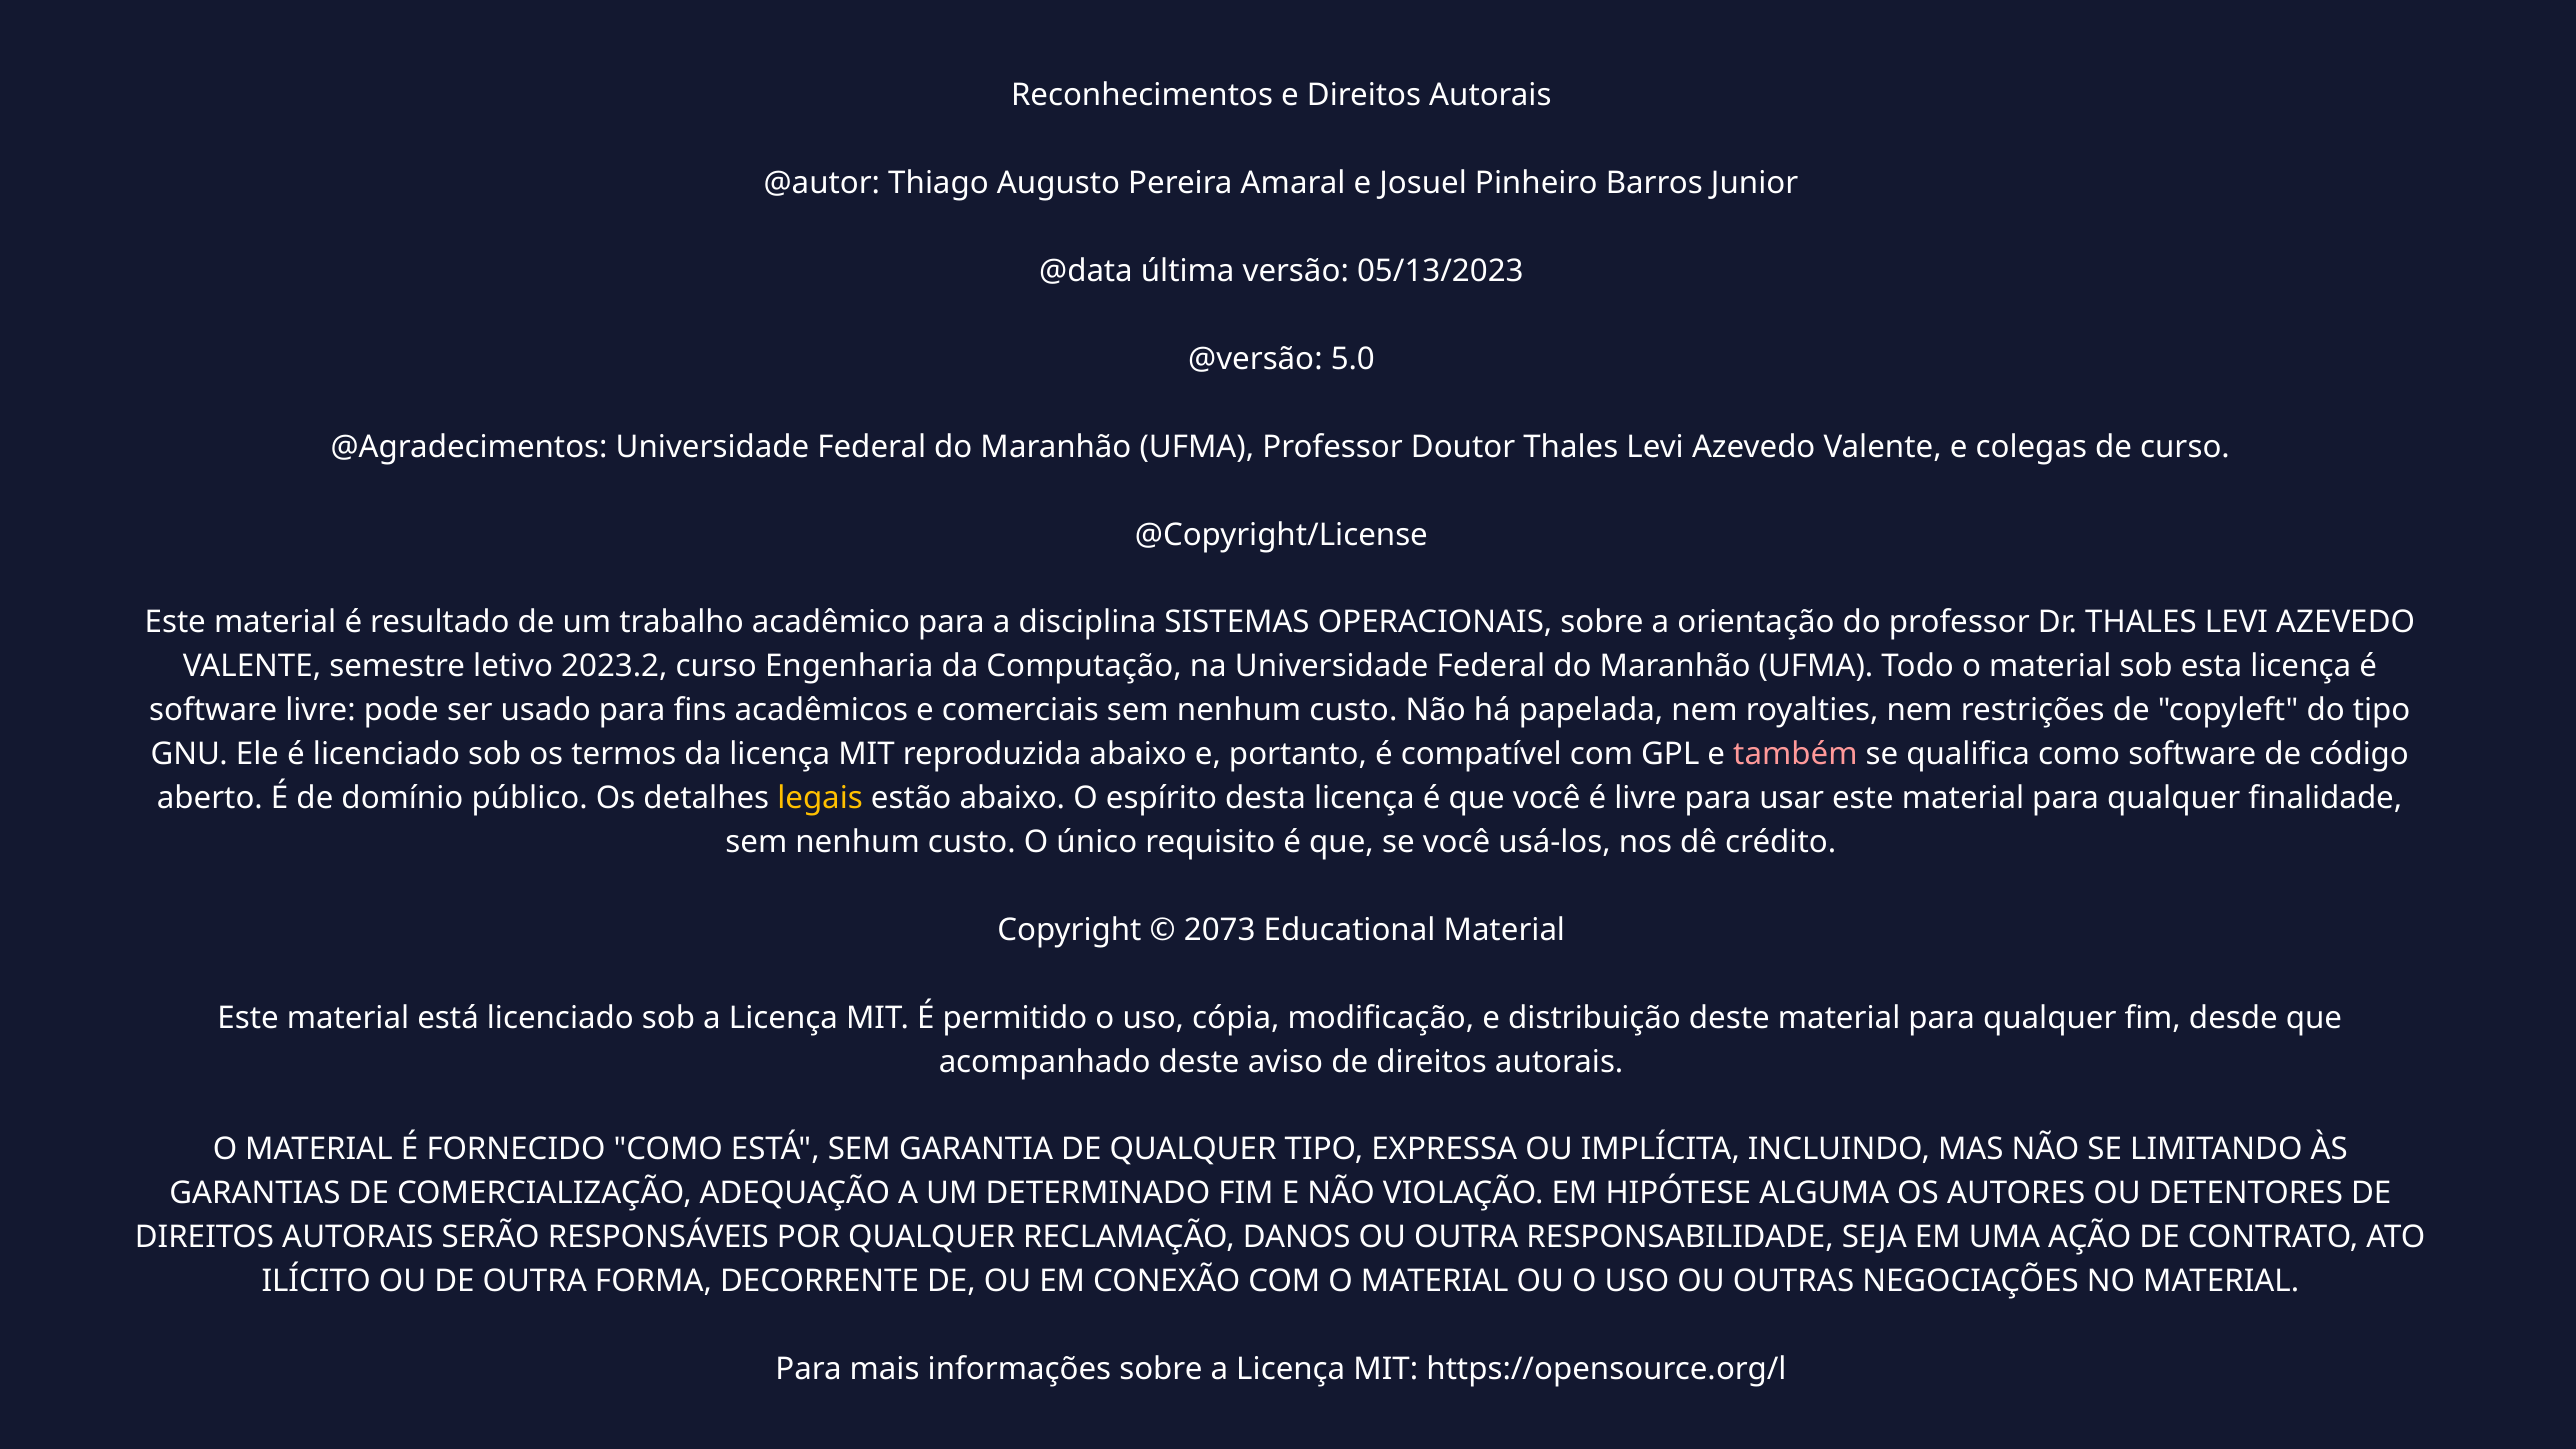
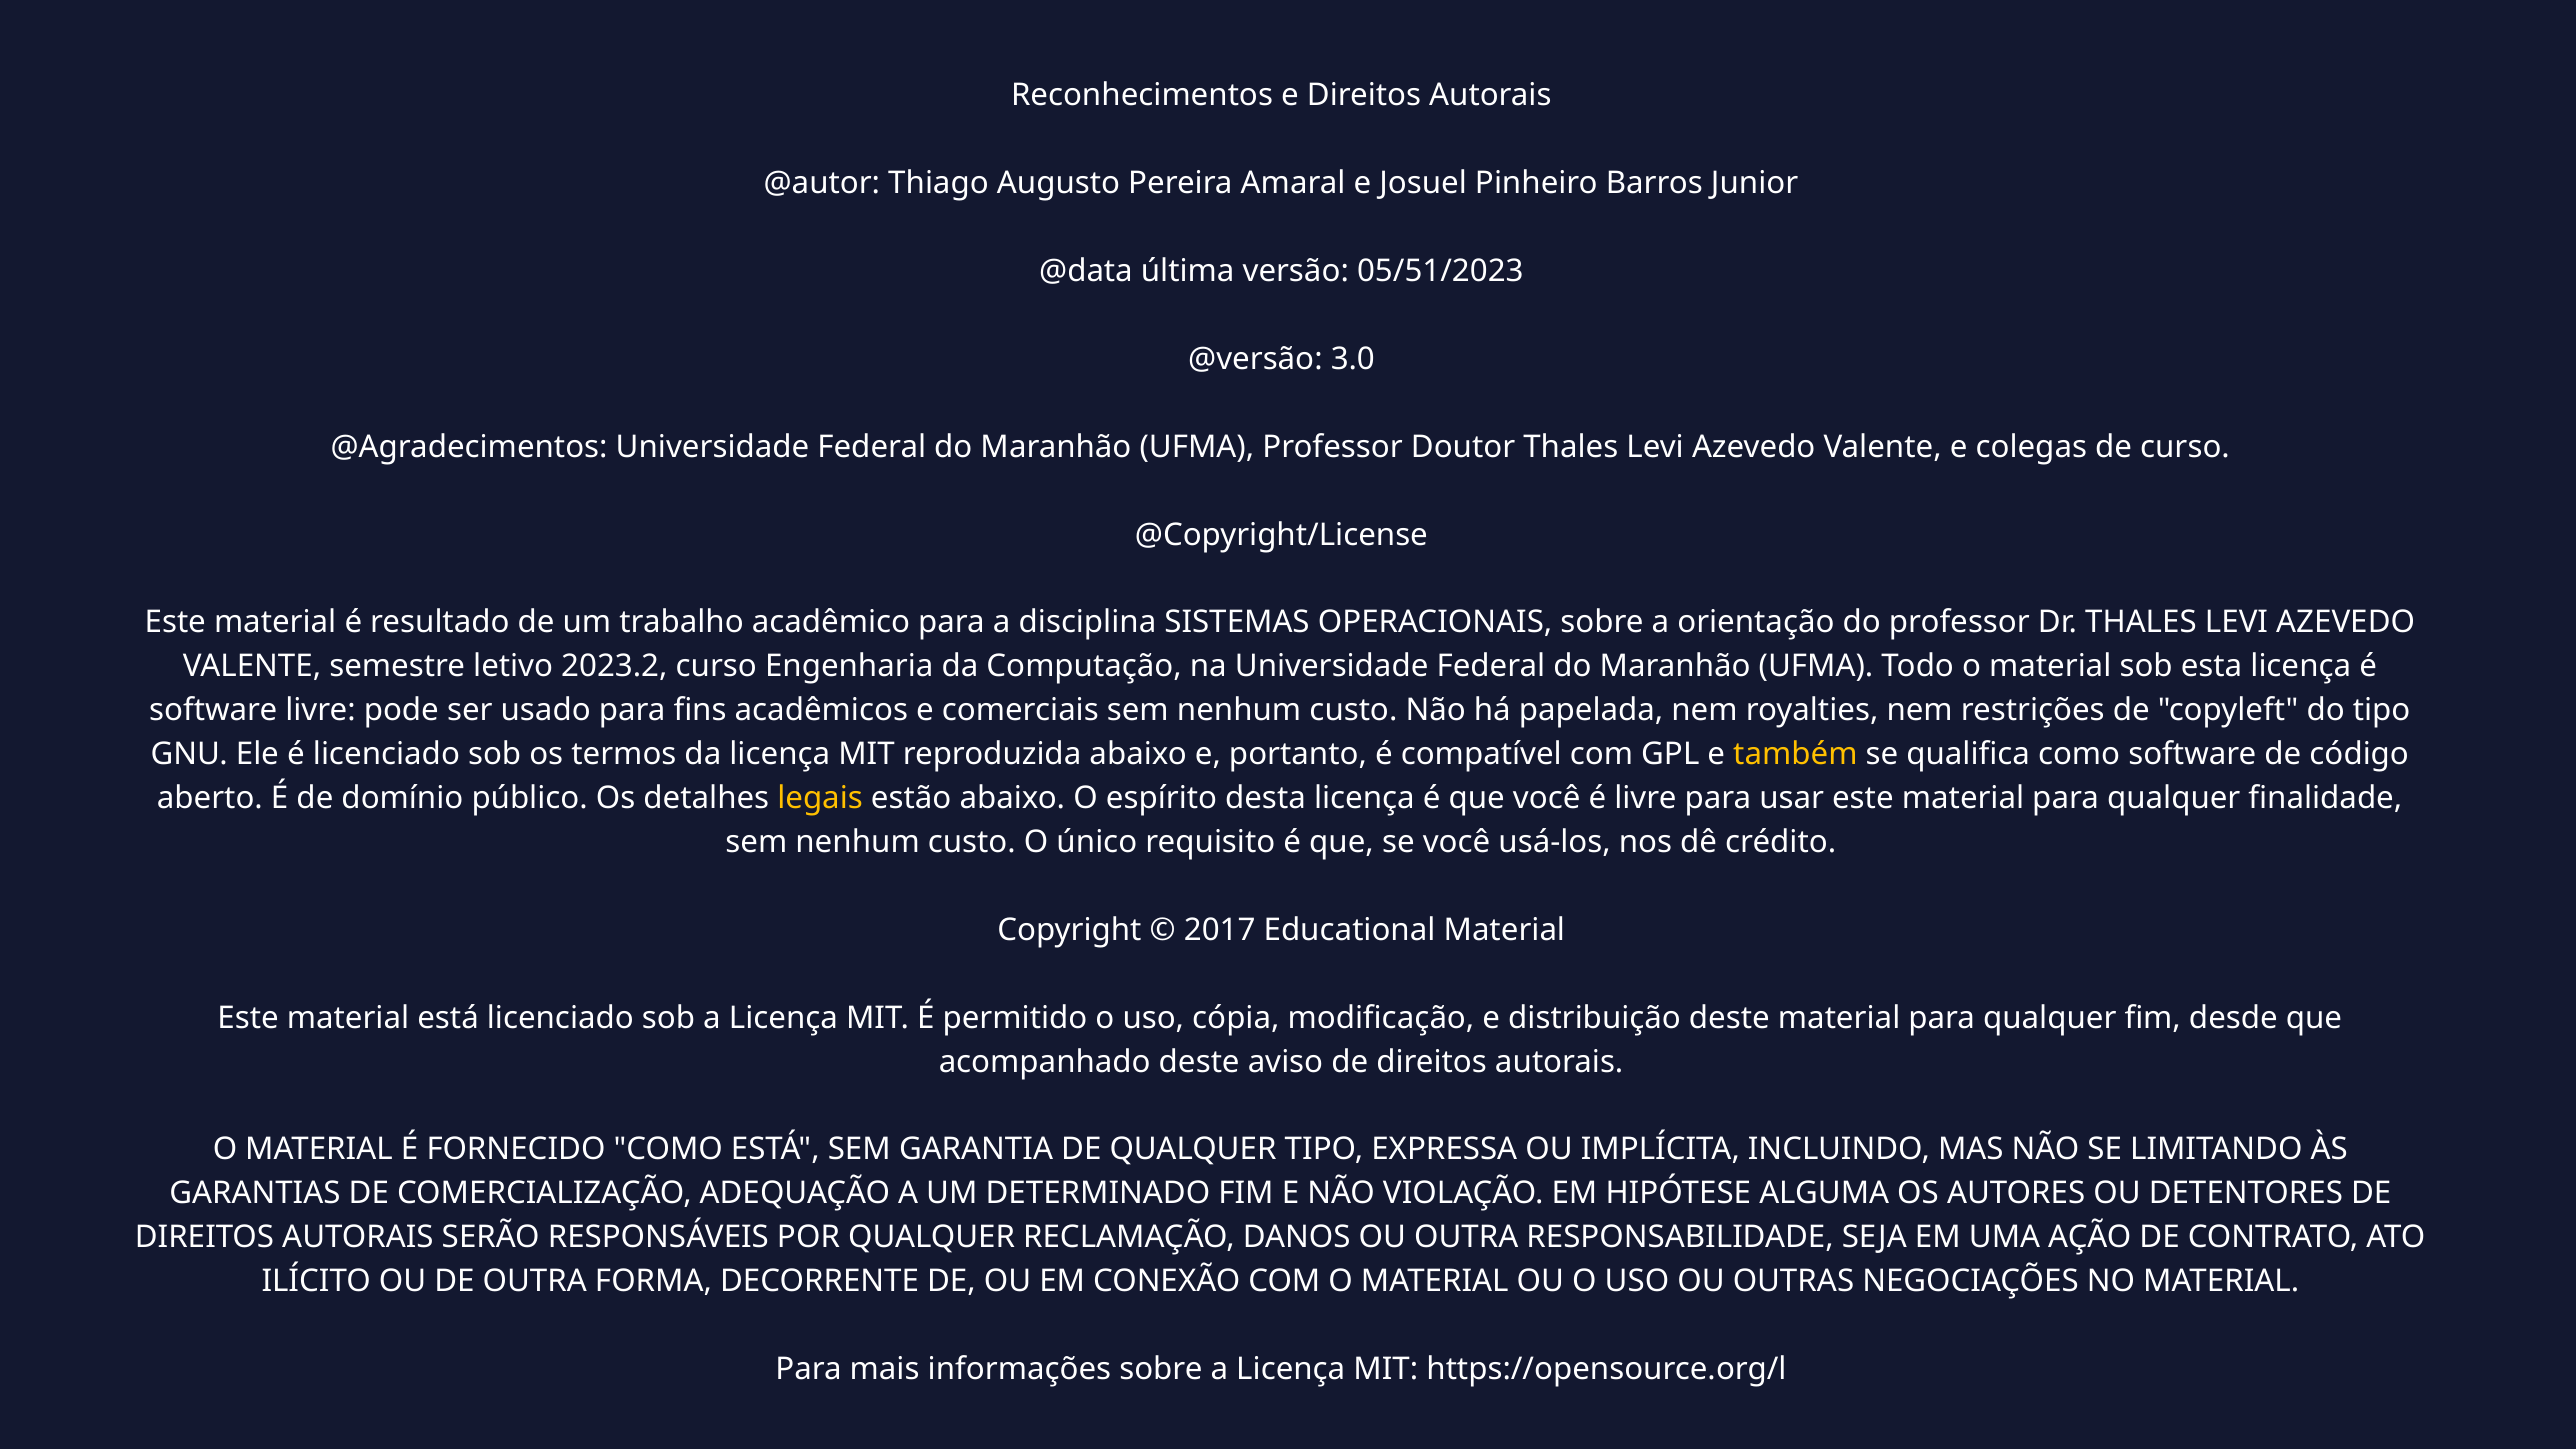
05/13/2023: 05/13/2023 -> 05/51/2023
5.0: 5.0 -> 3.0
também colour: pink -> yellow
2073: 2073 -> 2017
